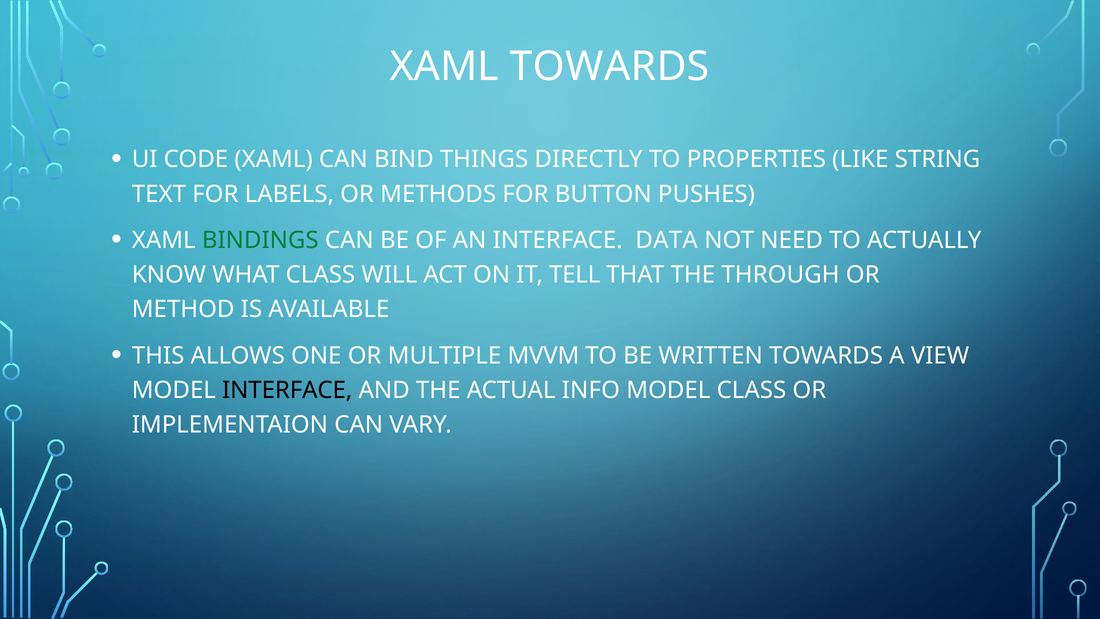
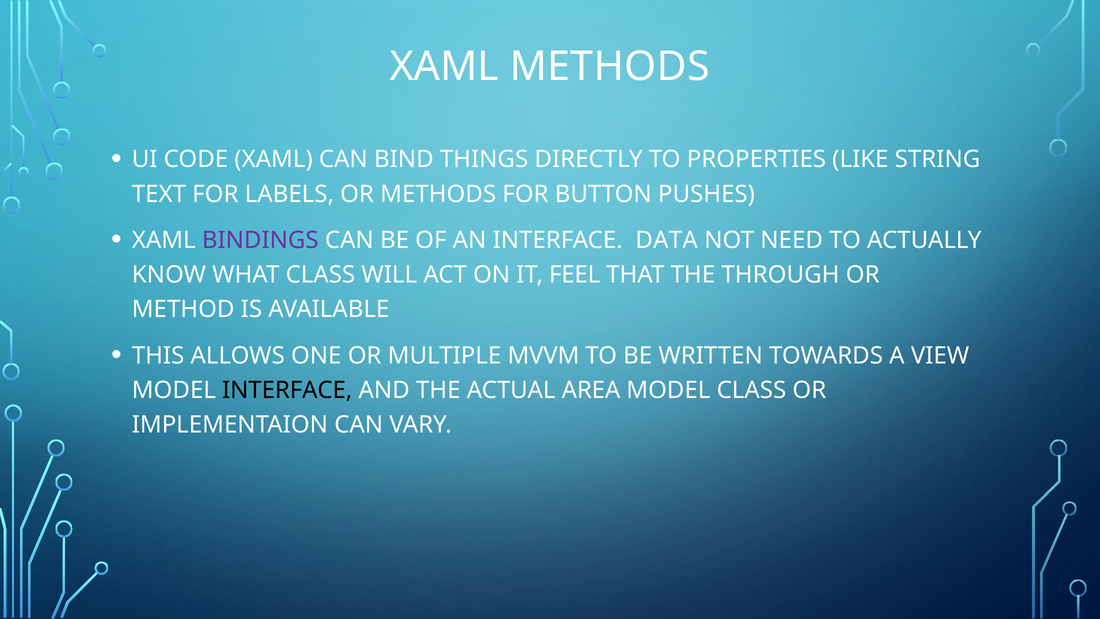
XAML TOWARDS: TOWARDS -> METHODS
BINDINGS colour: green -> purple
TELL: TELL -> FEEL
INFO: INFO -> AREA
